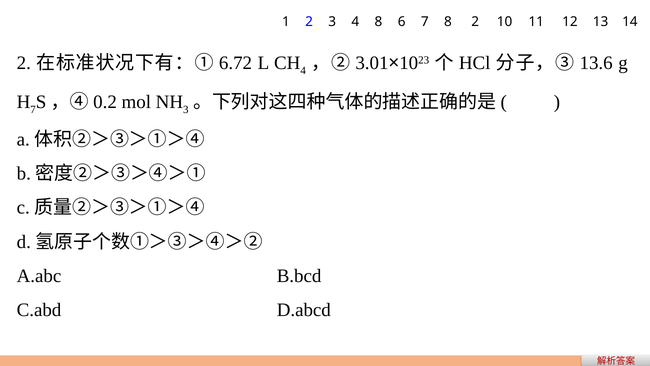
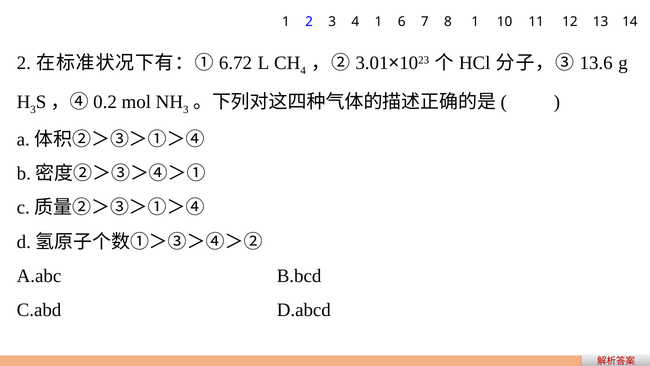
4 8: 8 -> 1
8 2: 2 -> 1
7 at (33, 109): 7 -> 3
